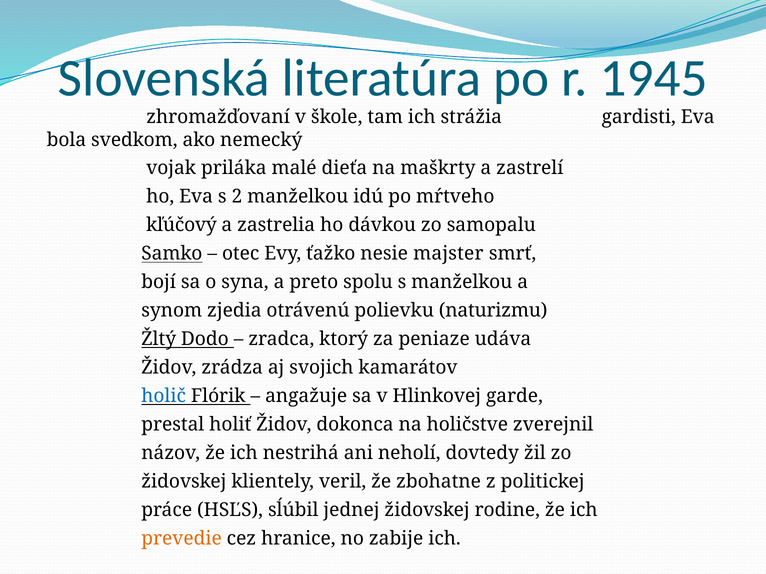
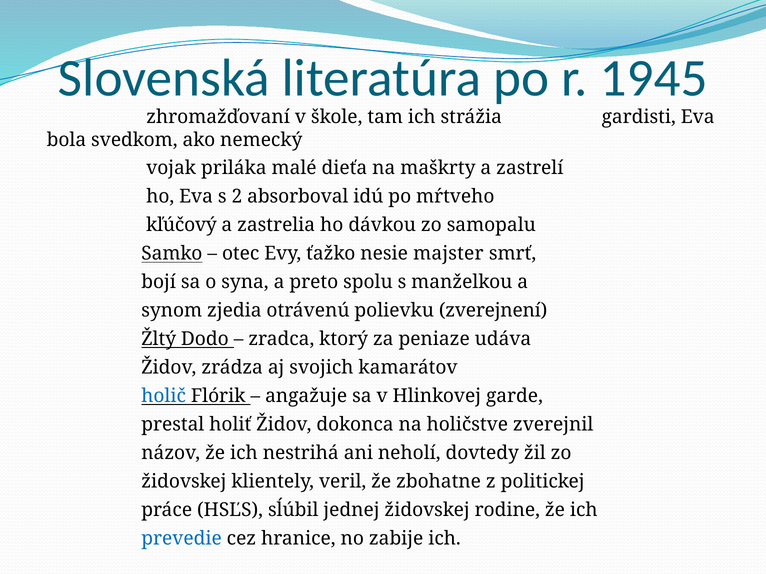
2 manželkou: manželkou -> absorboval
naturizmu: naturizmu -> zverejnení
prevedie colour: orange -> blue
